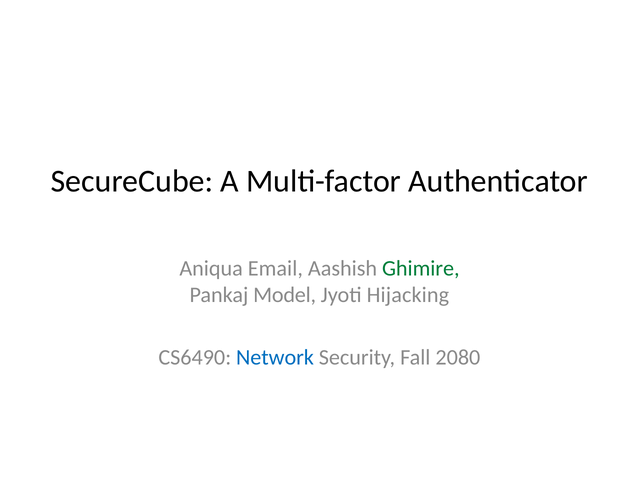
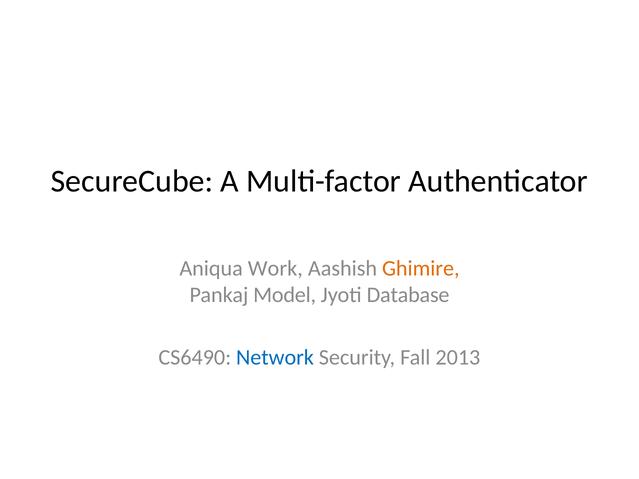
Email: Email -> Work
Ghimire colour: green -> orange
Hijacking: Hijacking -> Database
2080: 2080 -> 2013
